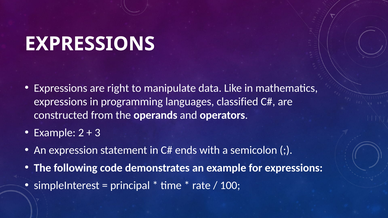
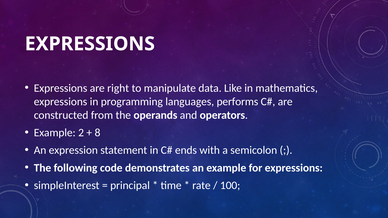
classified: classified -> performs
3: 3 -> 8
